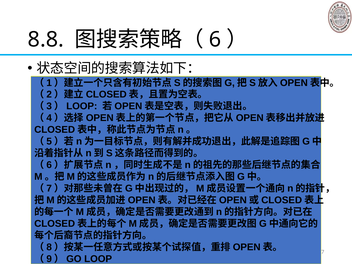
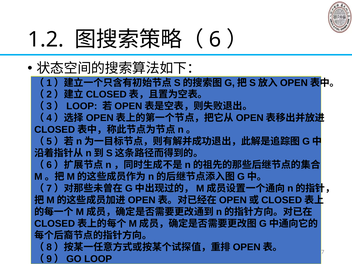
8.8: 8.8 -> 1.2
